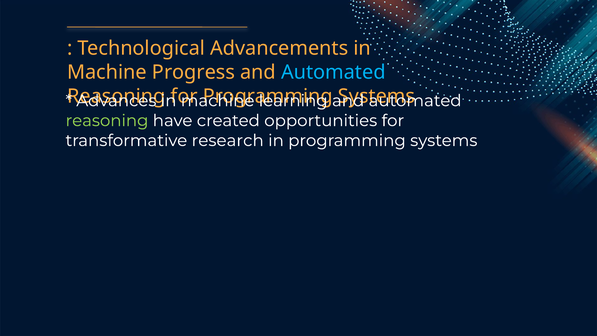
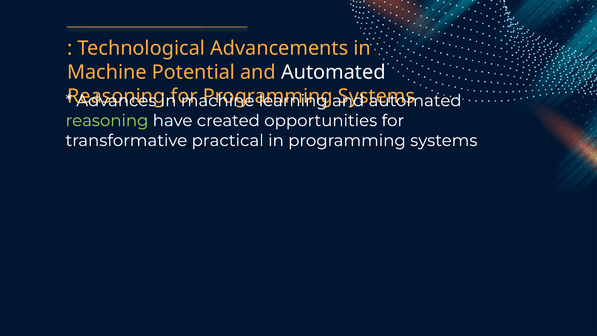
Progress: Progress -> Potential
Automated at (333, 72) colour: light blue -> white
research: research -> practical
